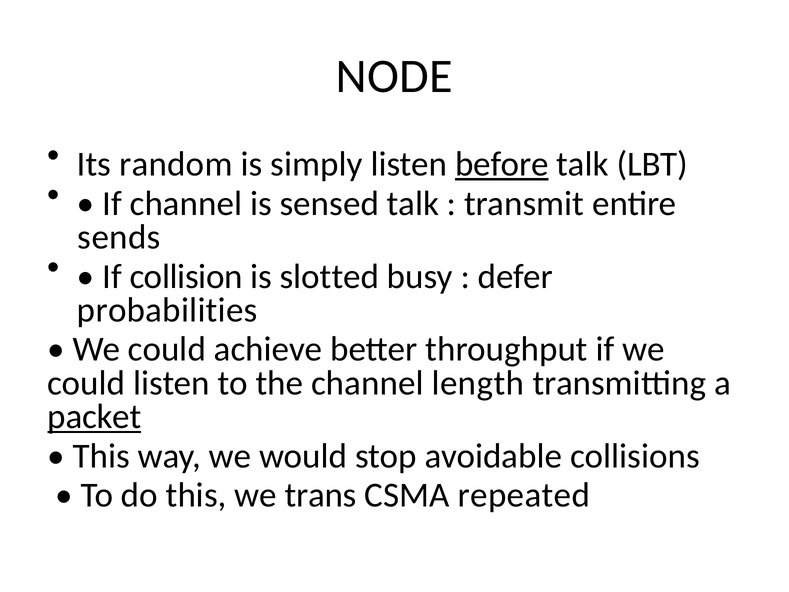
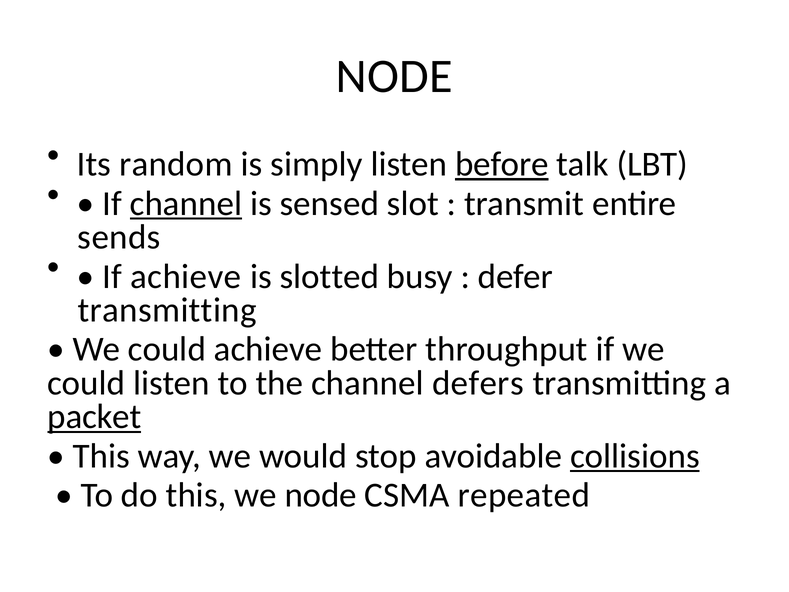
channel at (186, 203) underline: none -> present
sensed talk: talk -> slot
If collision: collision -> achieve
probabilities at (167, 310): probabilities -> transmitting
length: length -> defers
collisions underline: none -> present
we trans: trans -> node
